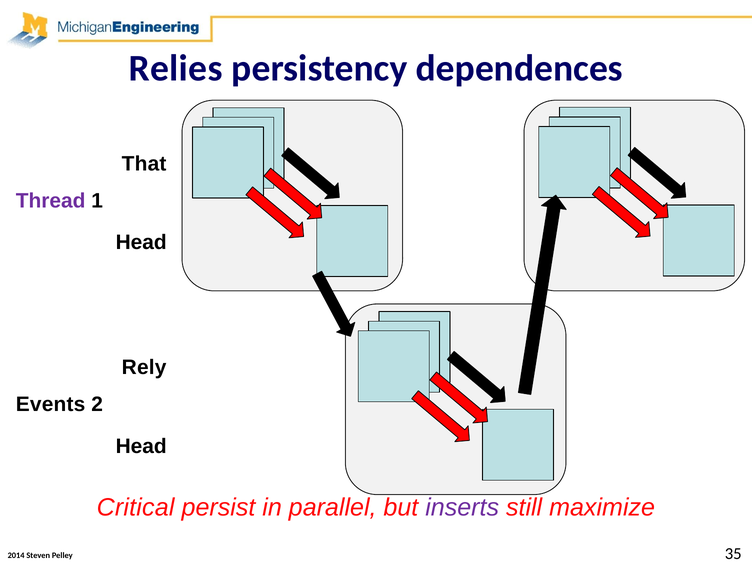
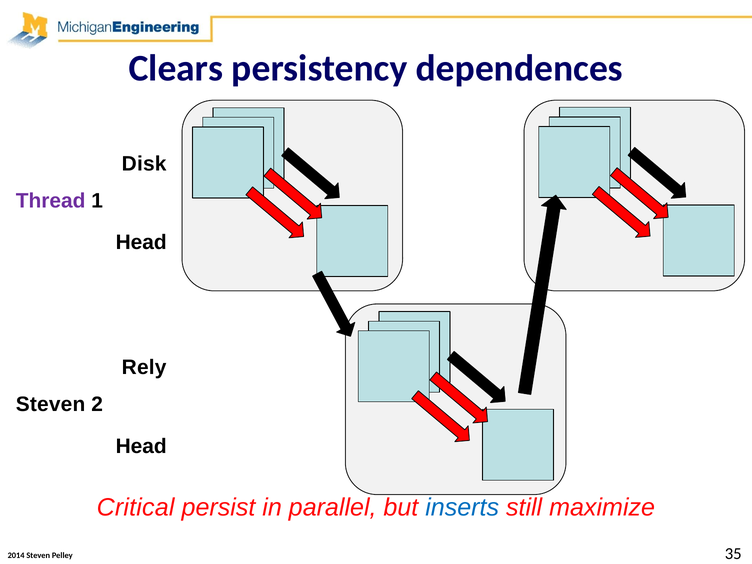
Relies: Relies -> Clears
That: That -> Disk
Events at (51, 404): Events -> Steven
inserts colour: purple -> blue
